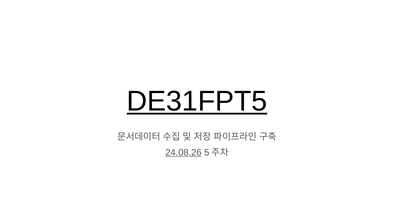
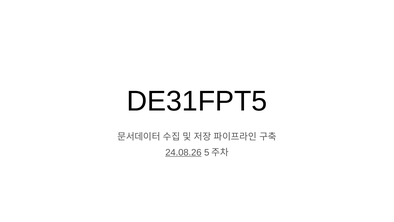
DE31FPT5 underline: present -> none
